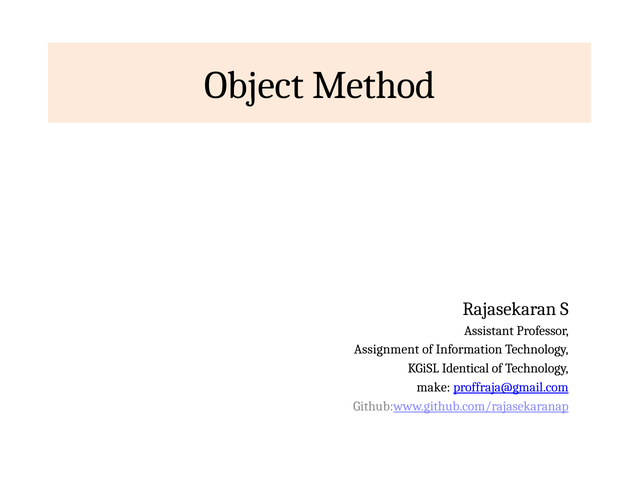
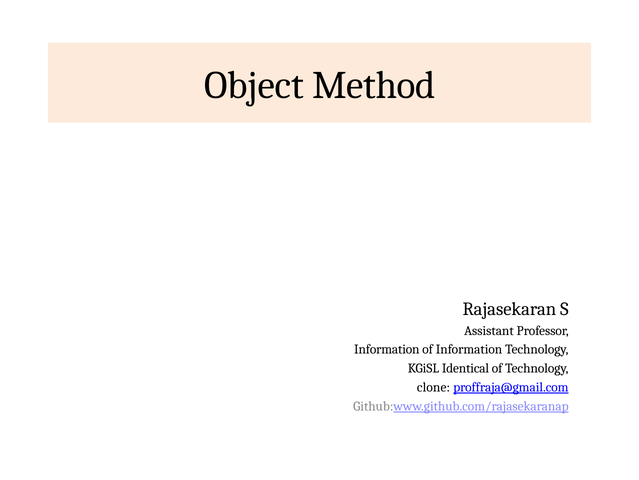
Assignment at (387, 349): Assignment -> Information
make: make -> clone
